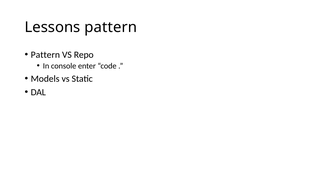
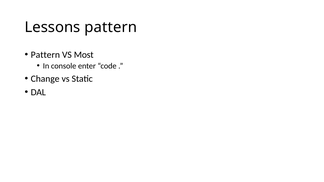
Repo: Repo -> Most
Models: Models -> Change
